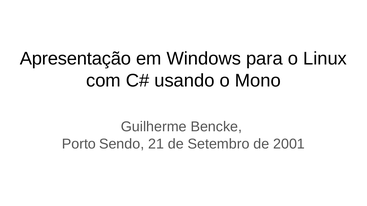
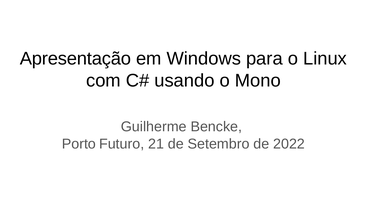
Sendo: Sendo -> Futuro
2001: 2001 -> 2022
